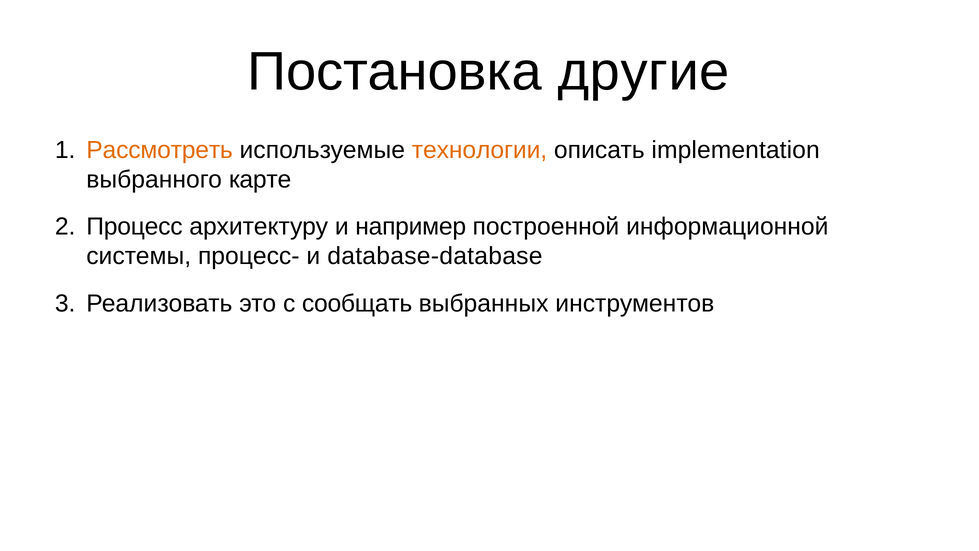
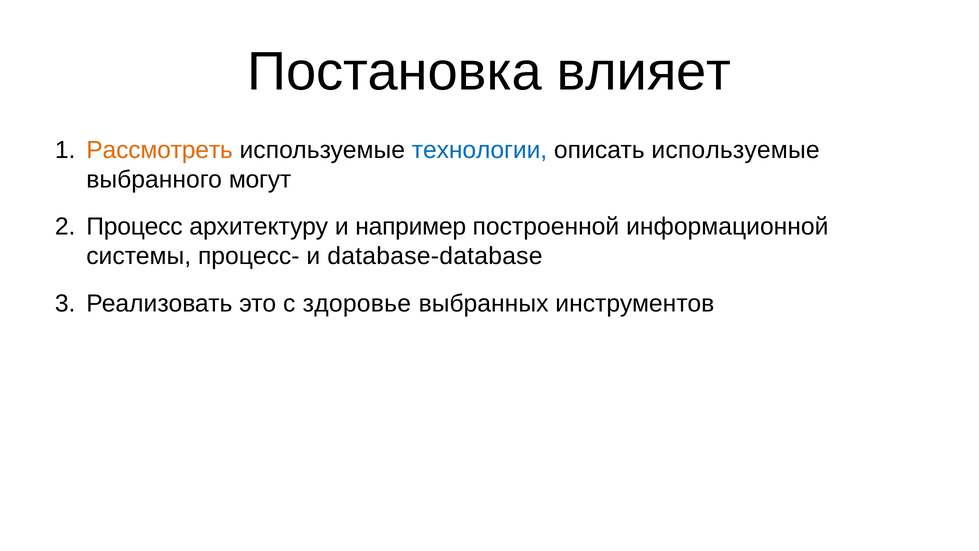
другие: другие -> влияет
технологии colour: orange -> blue
описать implementation: implementation -> используемые
карте: карте -> могут
сообщать: сообщать -> здоровье
